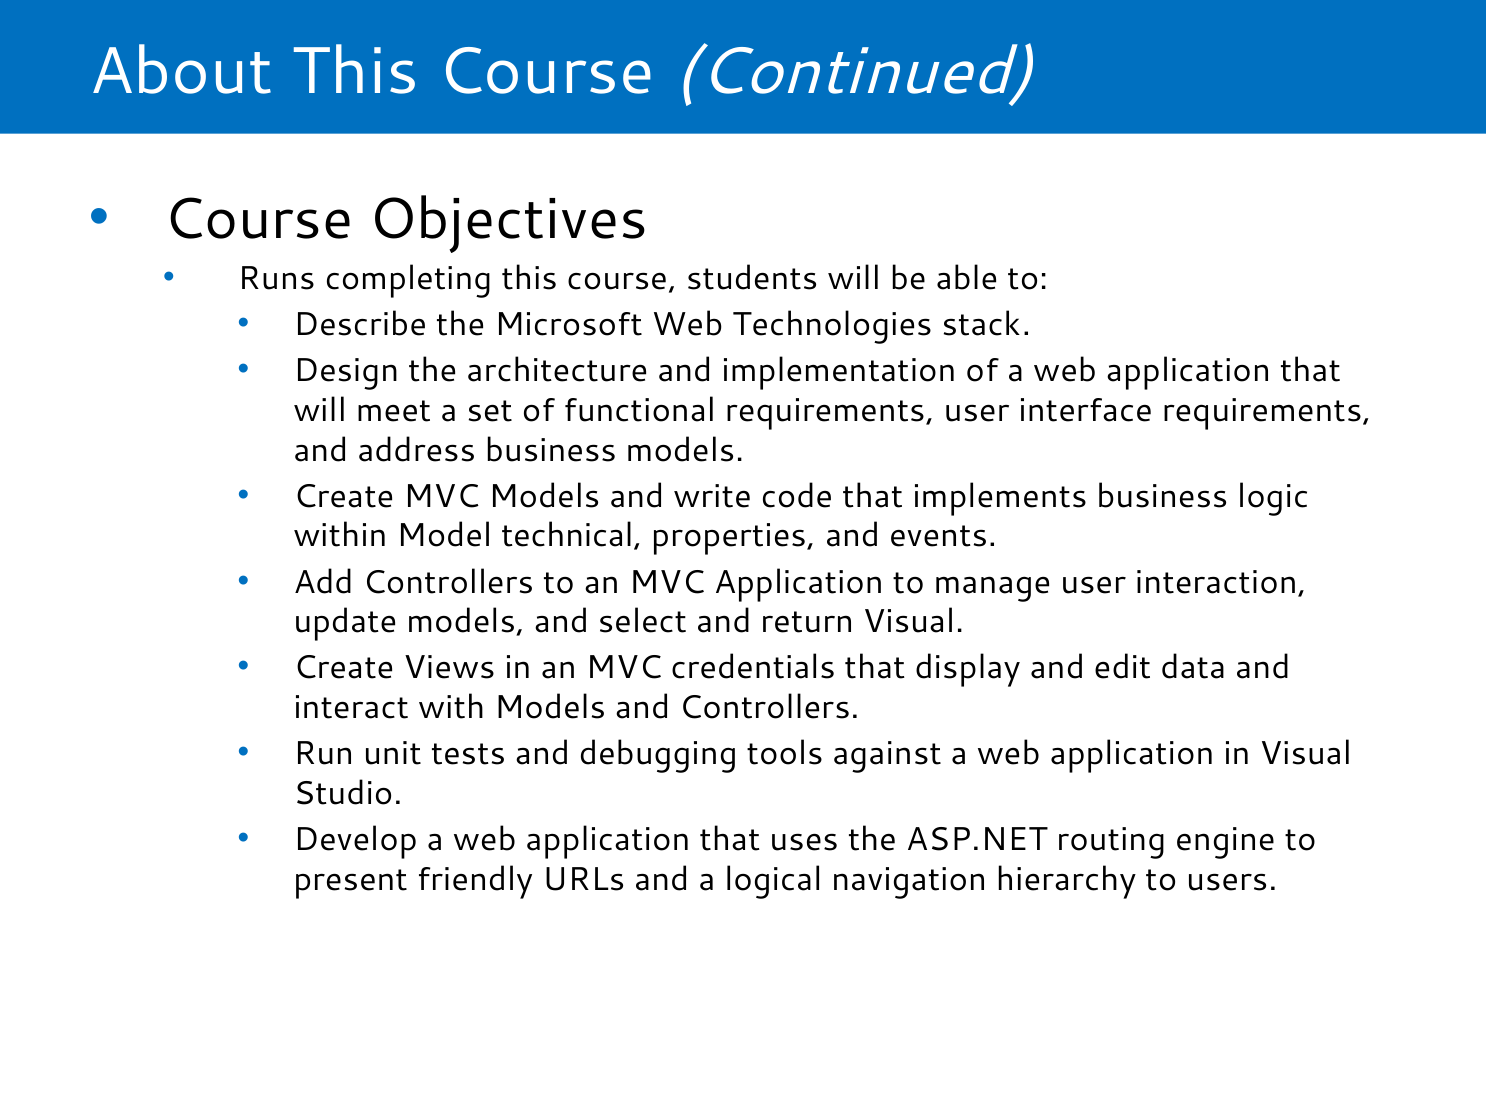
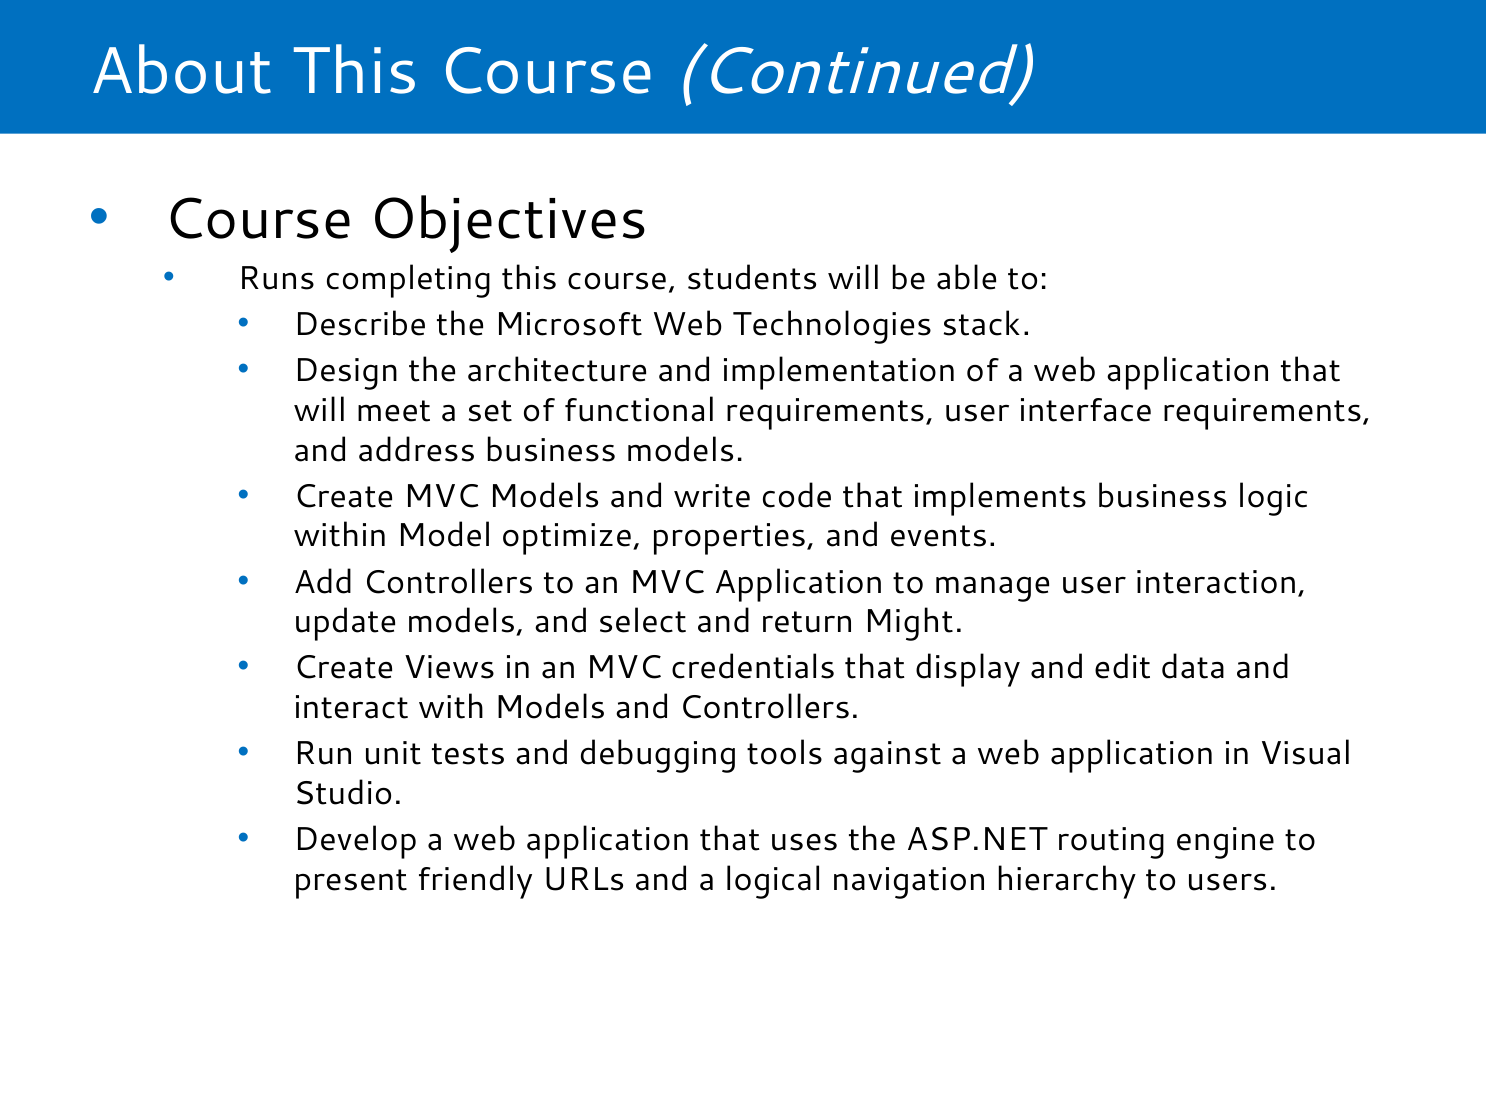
technical: technical -> optimize
return Visual: Visual -> Might
